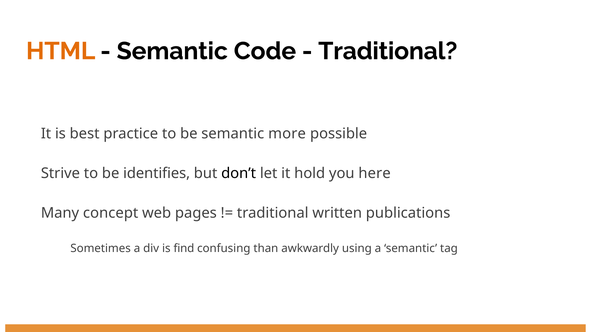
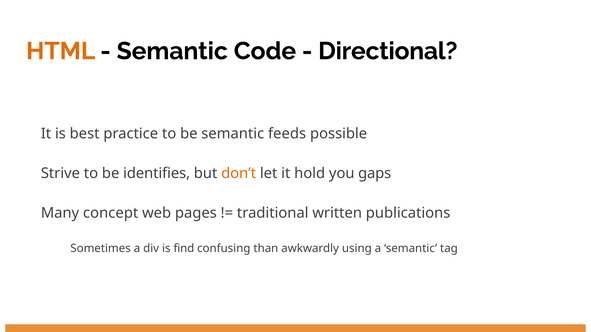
Traditional at (388, 51): Traditional -> Directional
more: more -> feeds
don’t colour: black -> orange
here: here -> gaps
